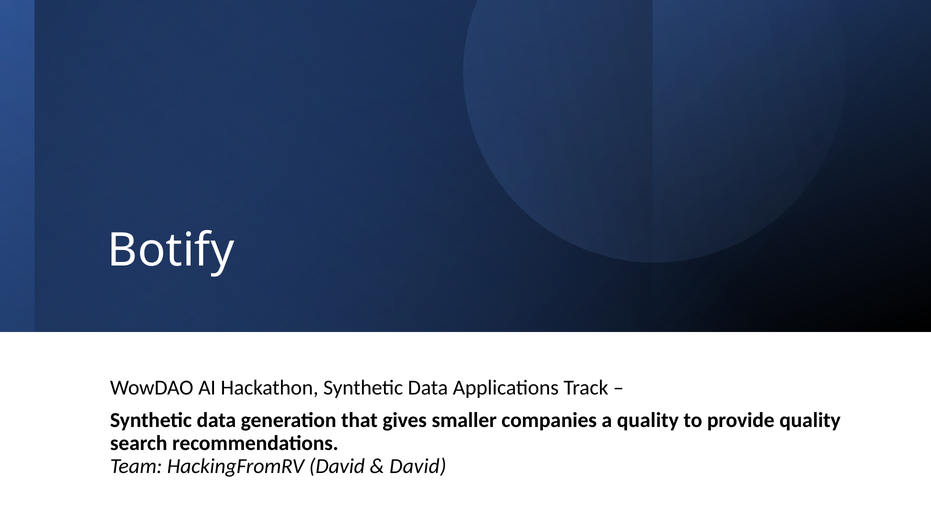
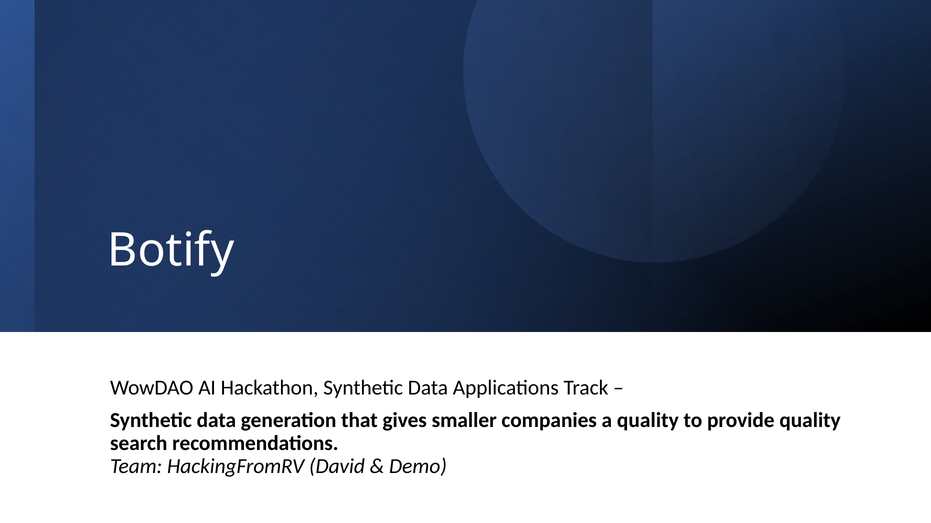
David at (418, 467): David -> Demo
